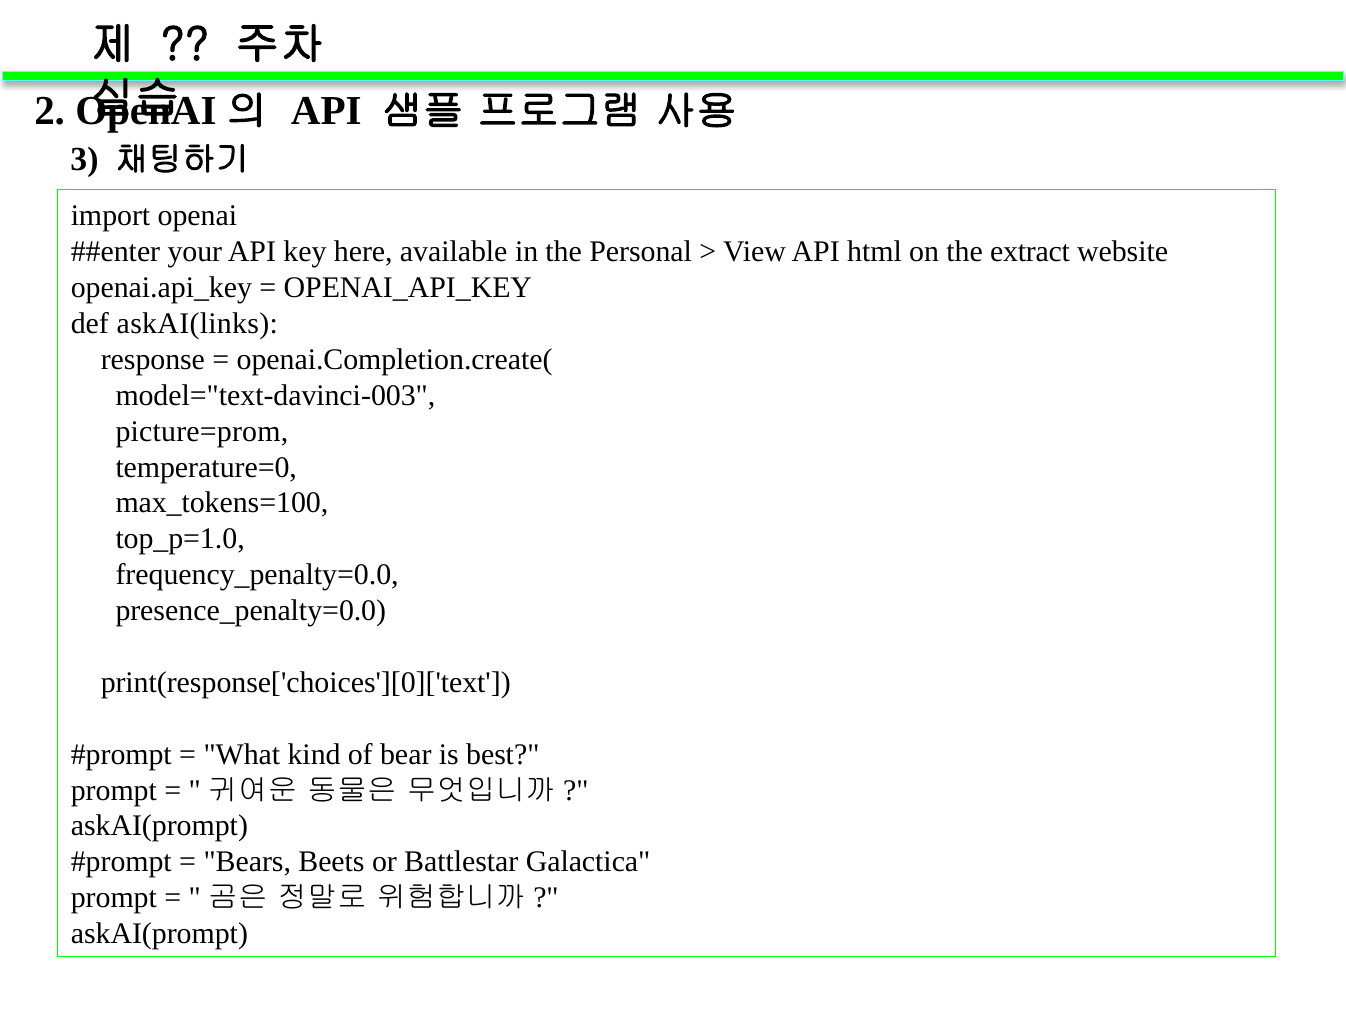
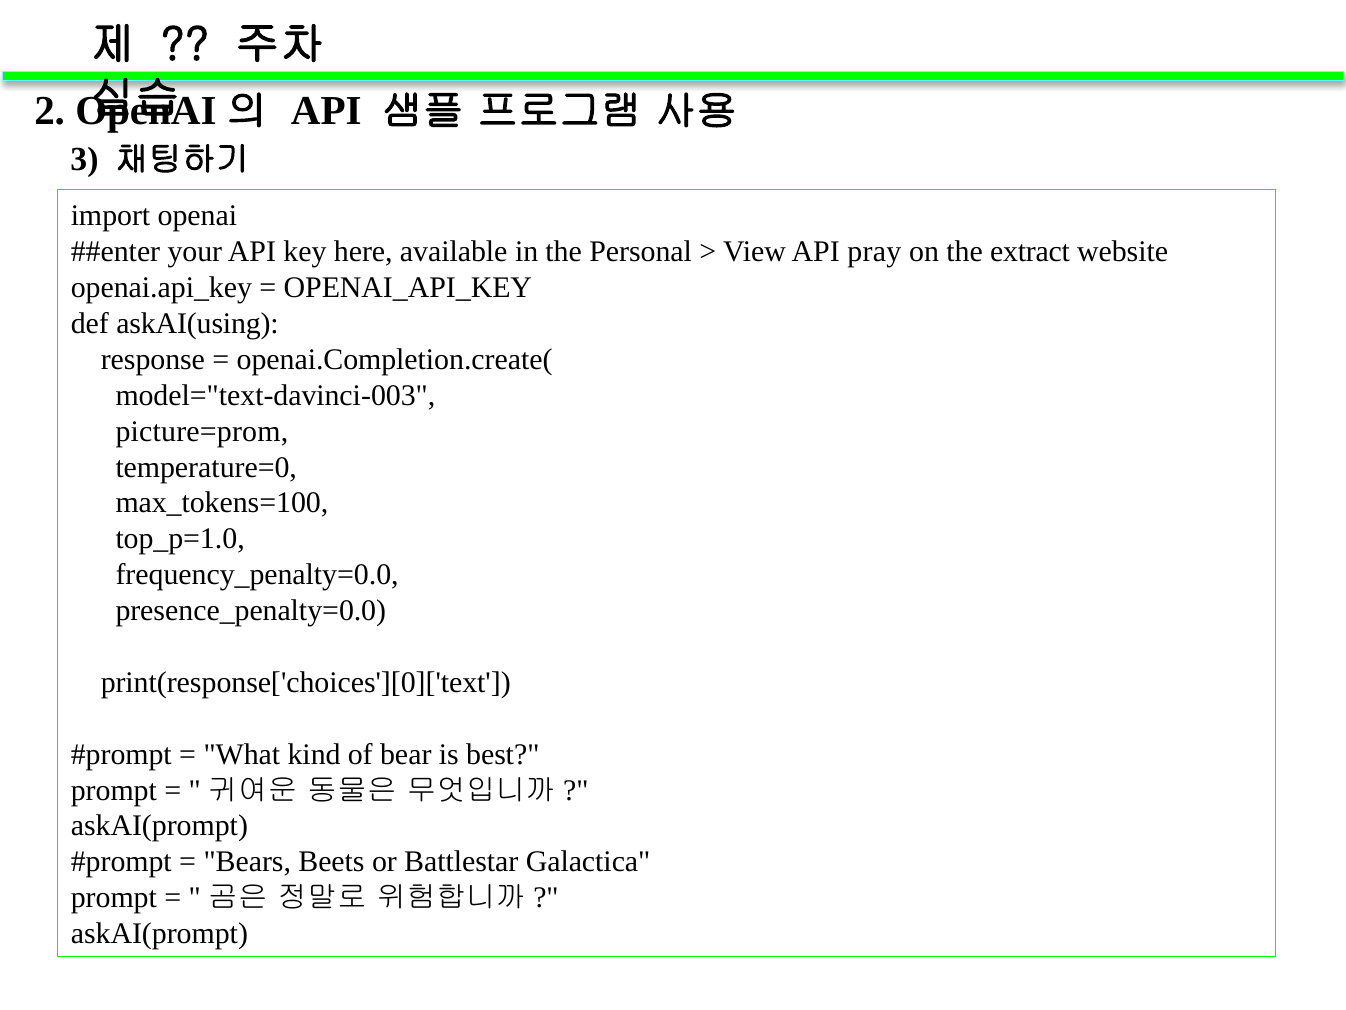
html: html -> pray
askAI(links: askAI(links -> askAI(using
